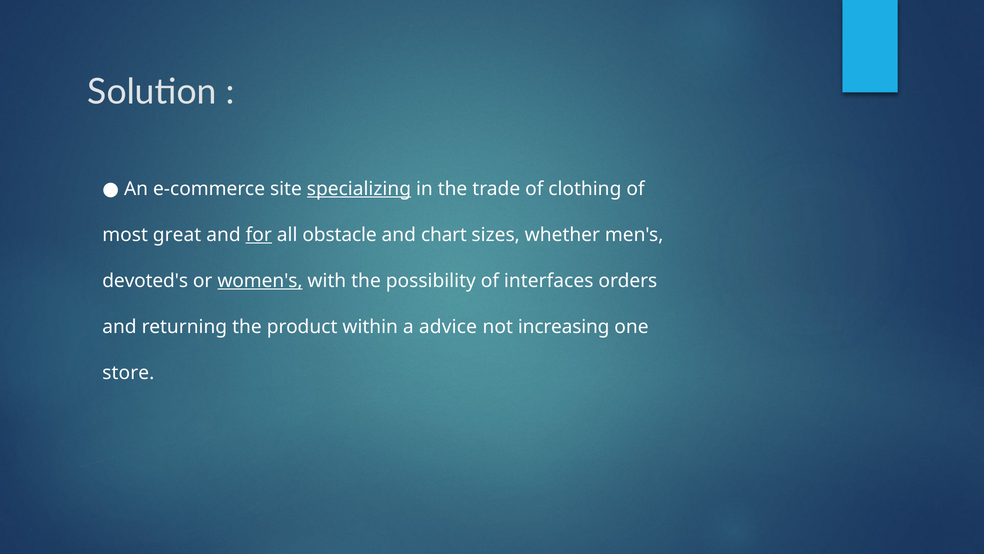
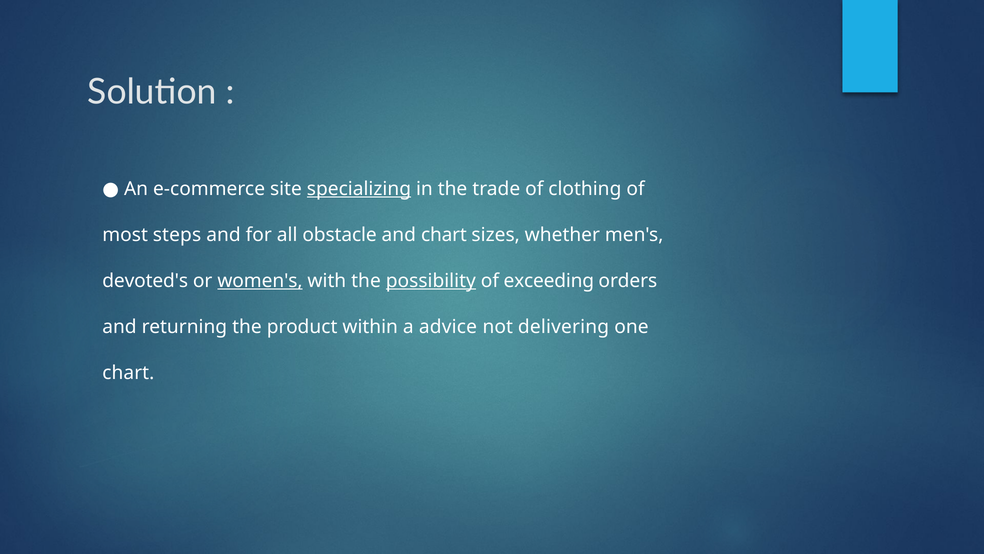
great: great -> steps
for underline: present -> none
possibility underline: none -> present
interfaces: interfaces -> exceeding
increasing: increasing -> delivering
store at (128, 373): store -> chart
